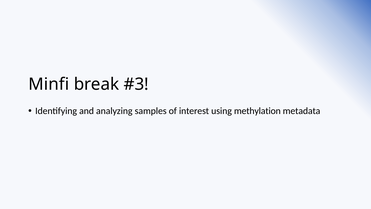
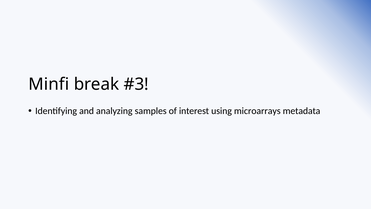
methylation: methylation -> microarrays
